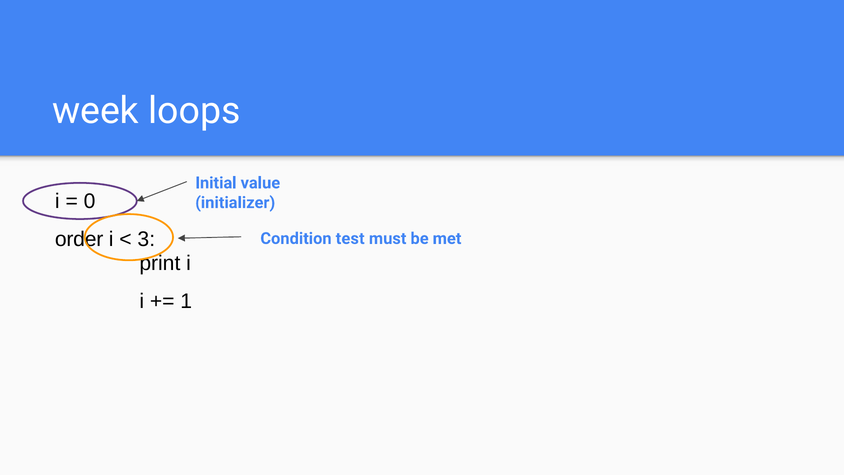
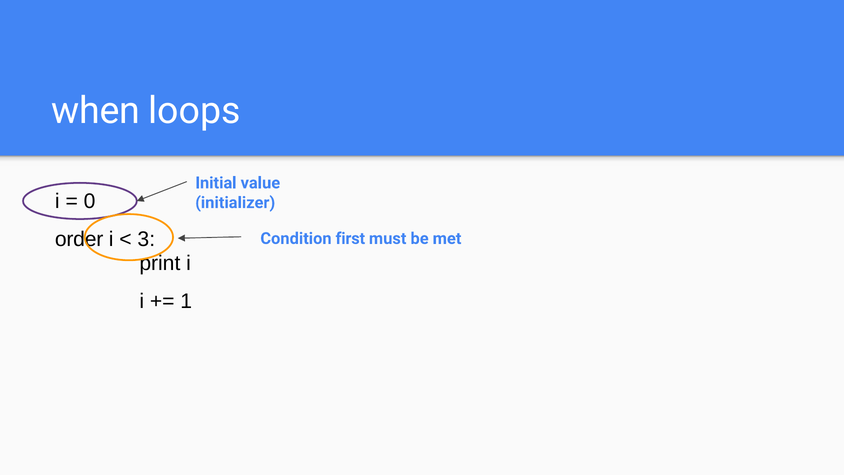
week: week -> when
test: test -> first
